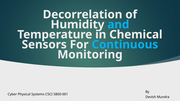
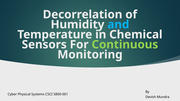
Continuous colour: light blue -> light green
